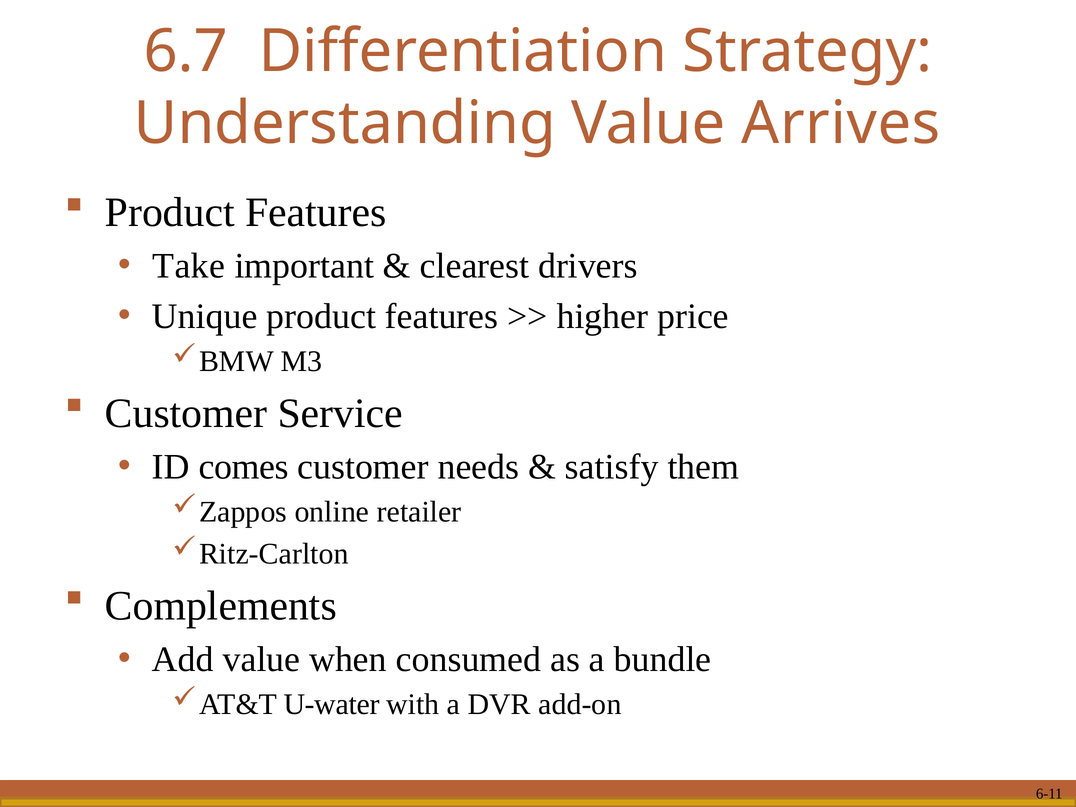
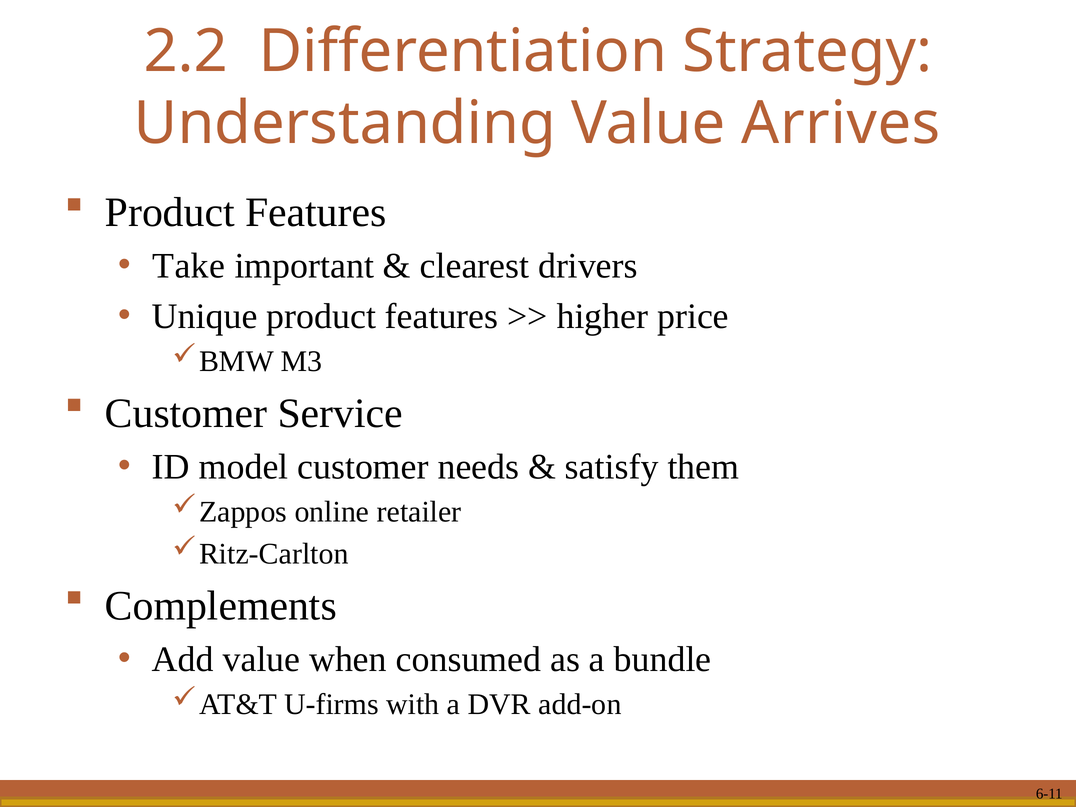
6.7: 6.7 -> 2.2
comes: comes -> model
U-water: U-water -> U-firms
